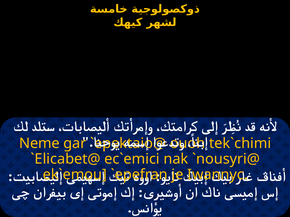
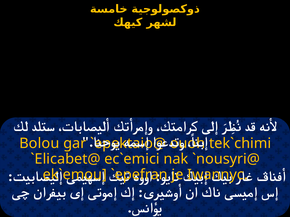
Neme: Neme -> Bolou
